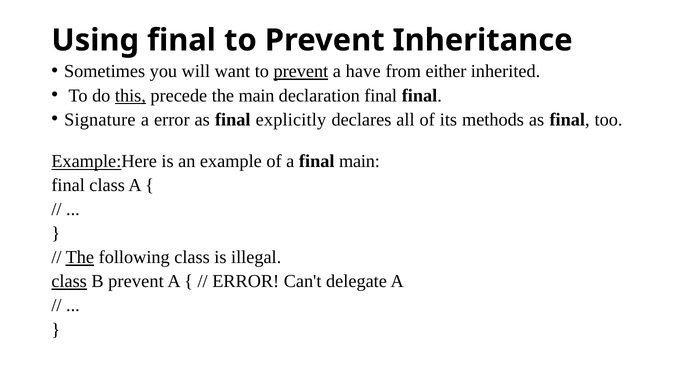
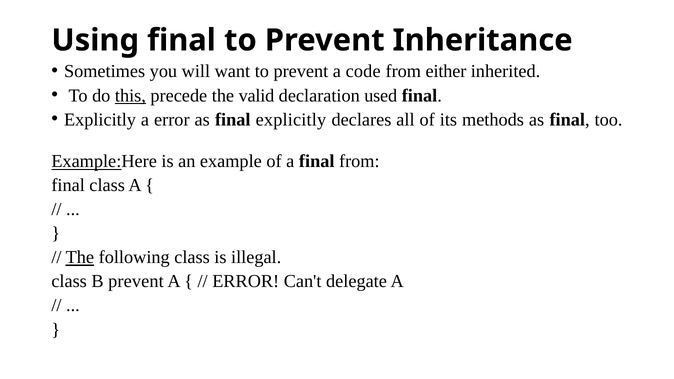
prevent at (301, 71) underline: present -> none
have: have -> code
the main: main -> valid
declaration final: final -> used
Signature at (100, 120): Signature -> Explicitly
final main: main -> from
class at (69, 282) underline: present -> none
